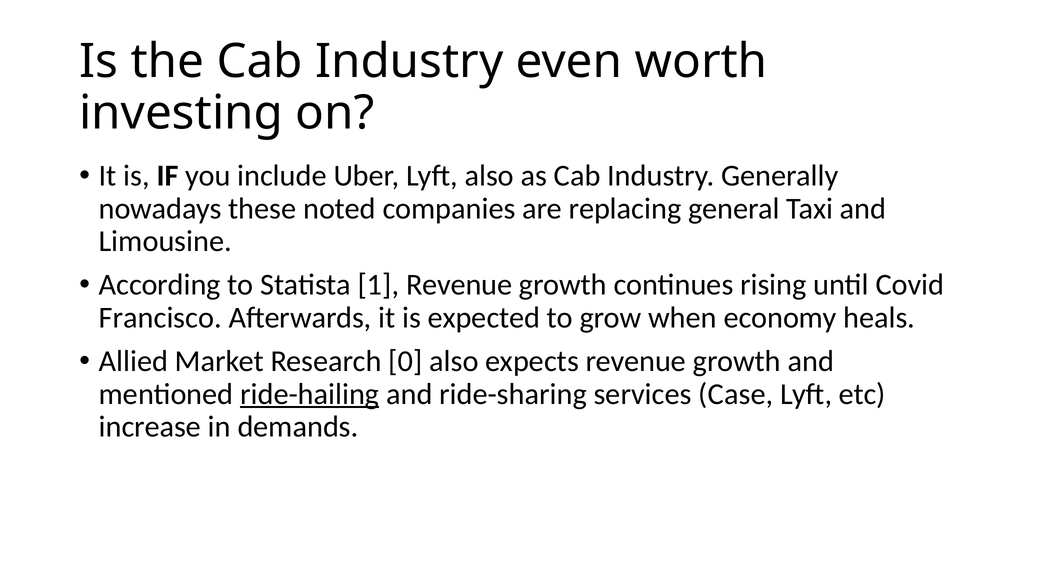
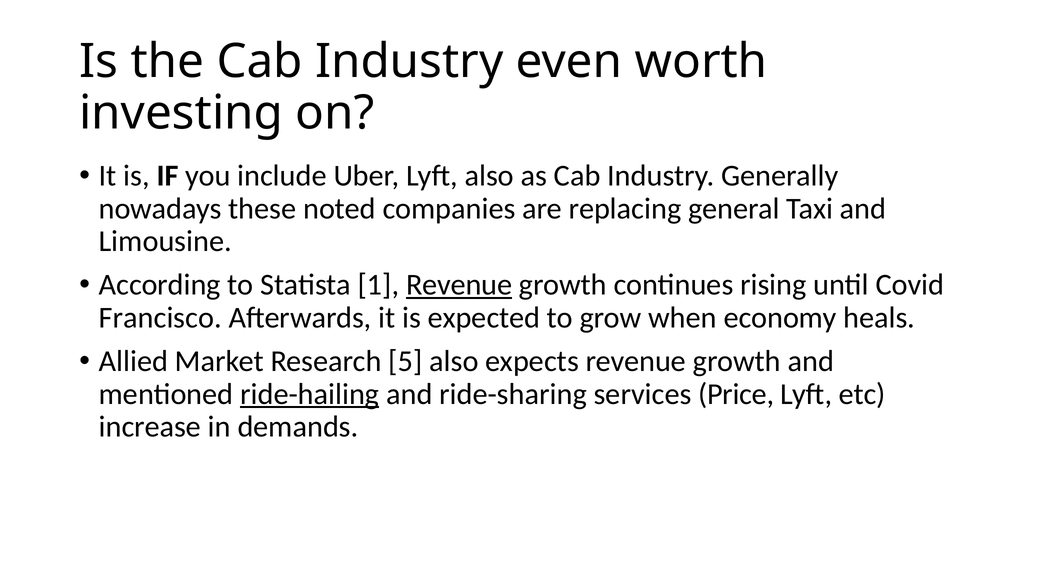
Revenue at (459, 285) underline: none -> present
0: 0 -> 5
Case: Case -> Price
